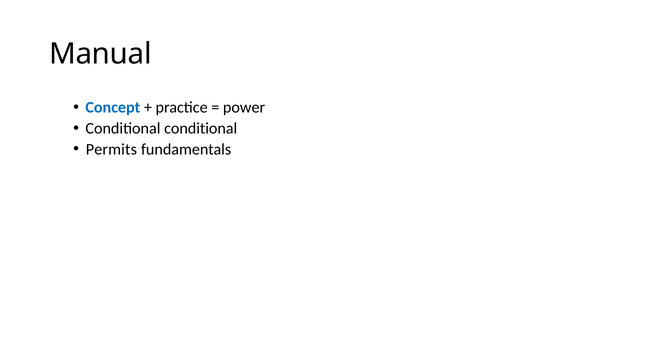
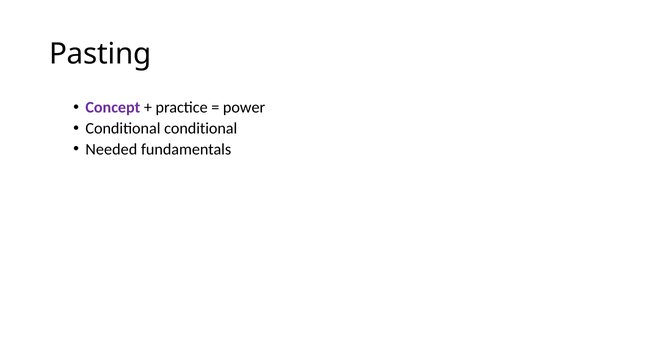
Manual: Manual -> Pasting
Concept colour: blue -> purple
Permits: Permits -> Needed
